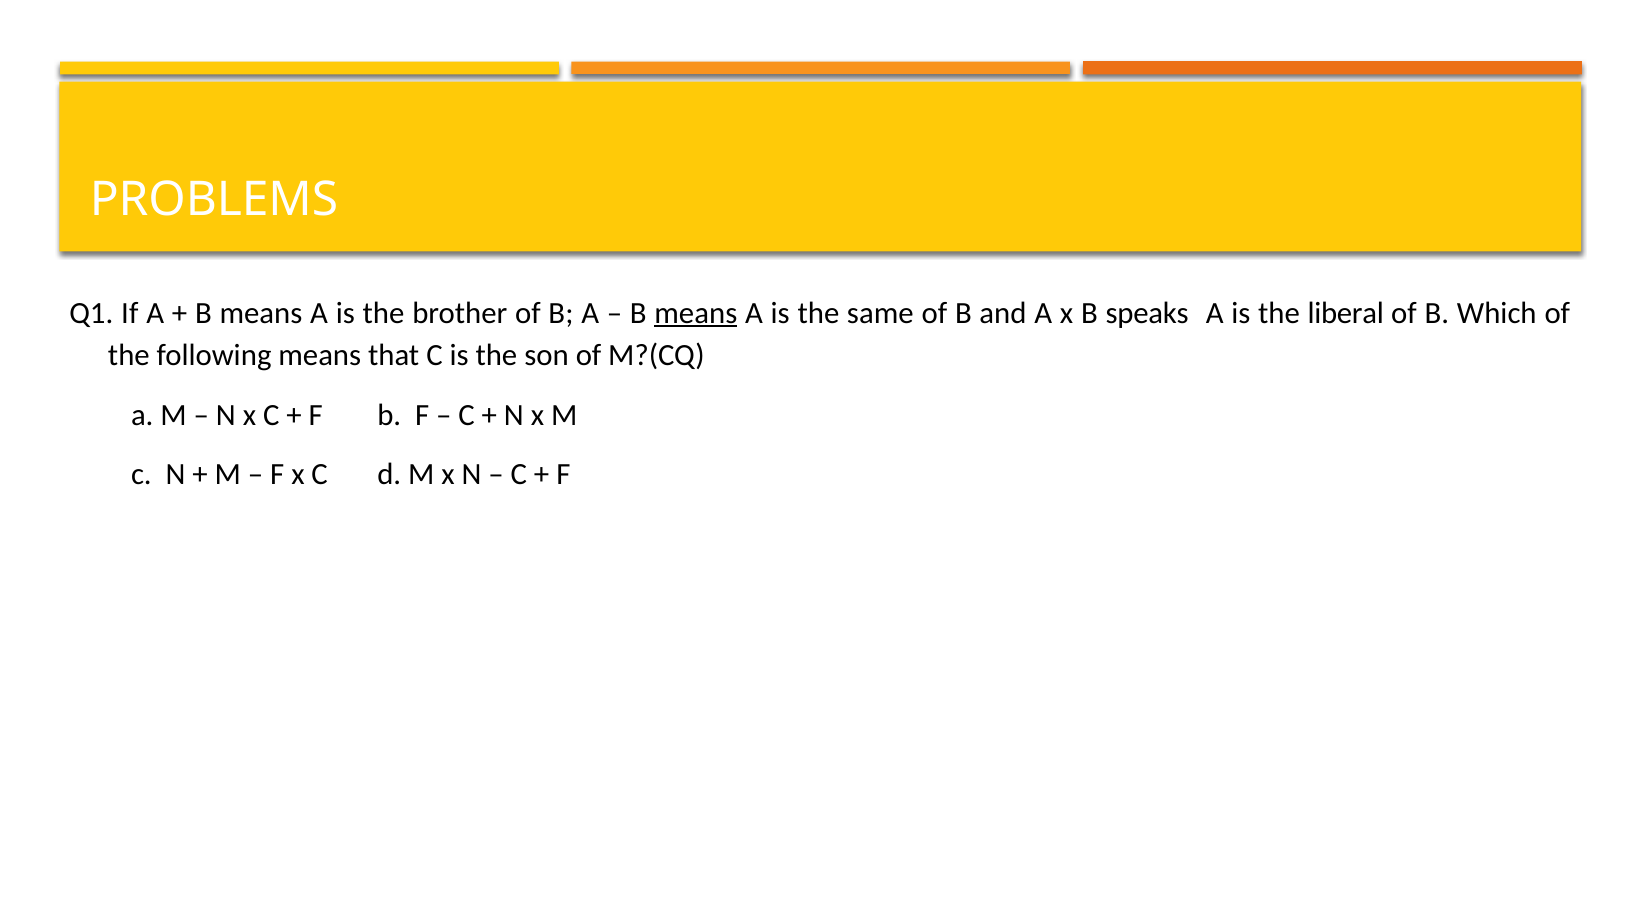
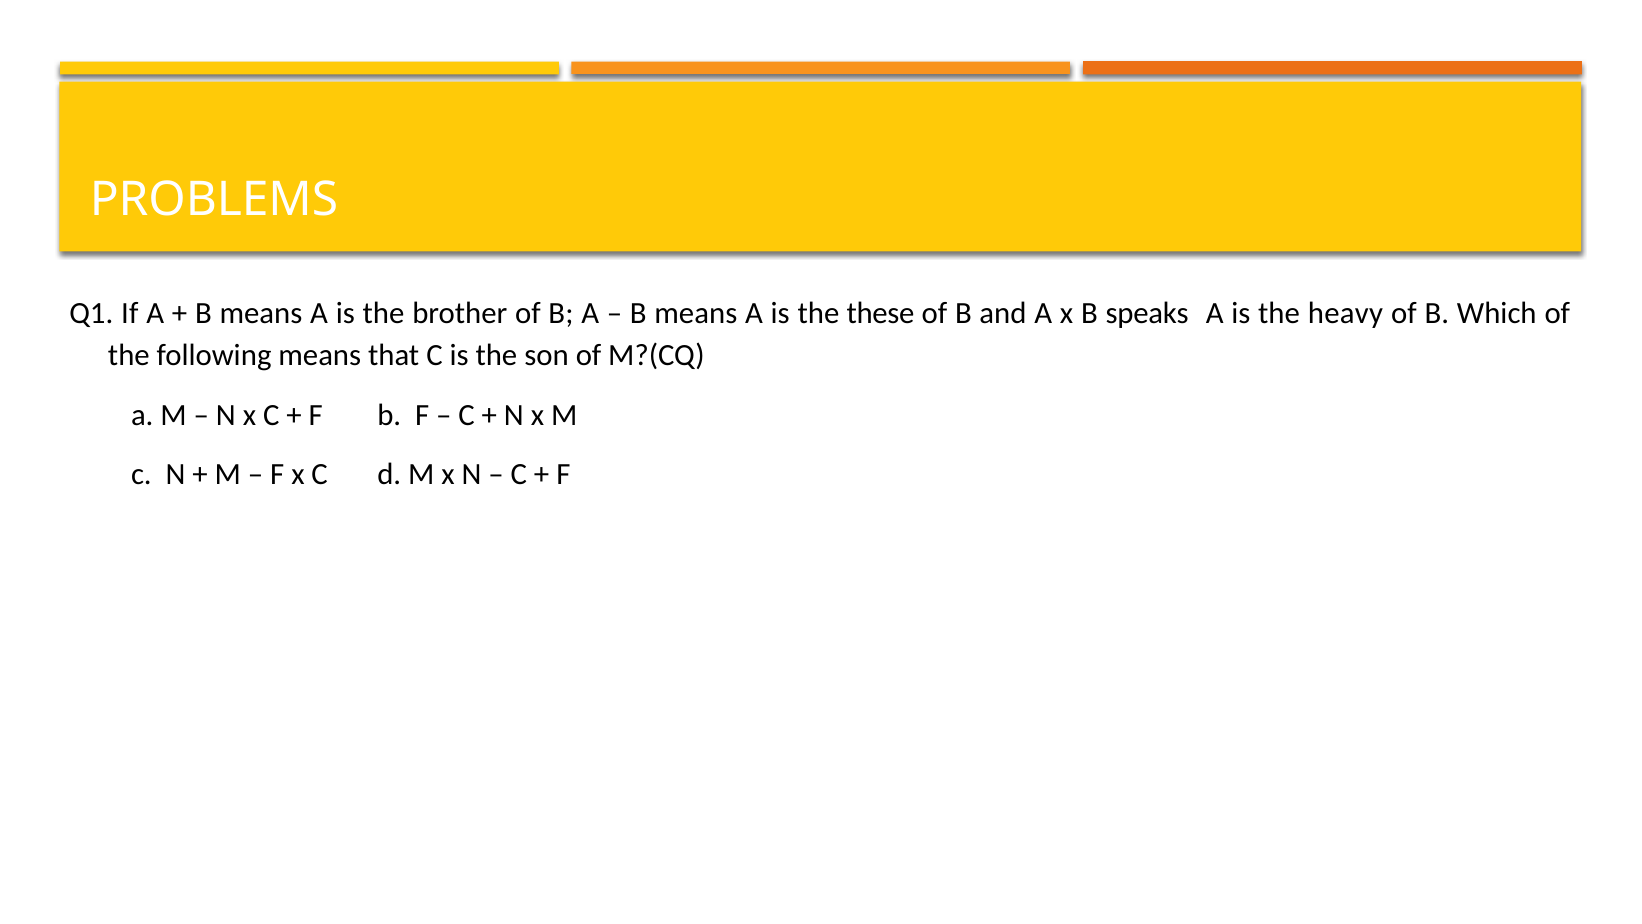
means at (696, 313) underline: present -> none
same: same -> these
liberal: liberal -> heavy
